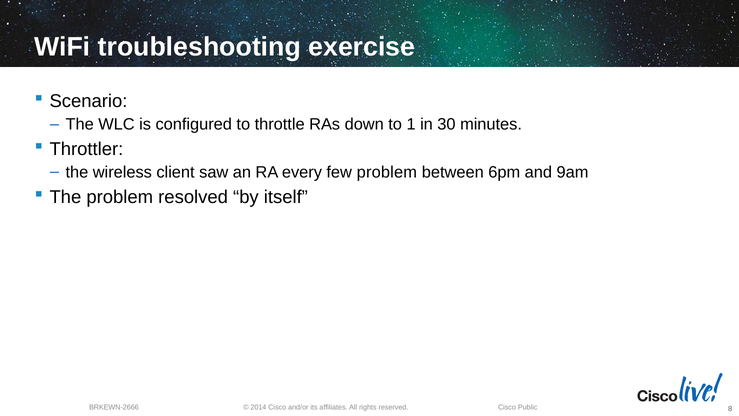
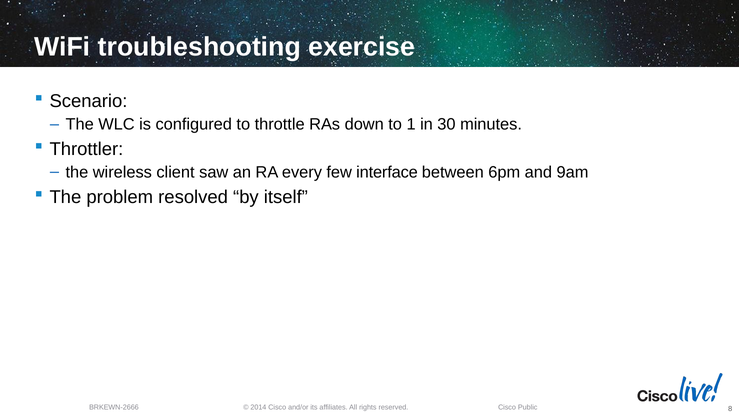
few problem: problem -> interface
